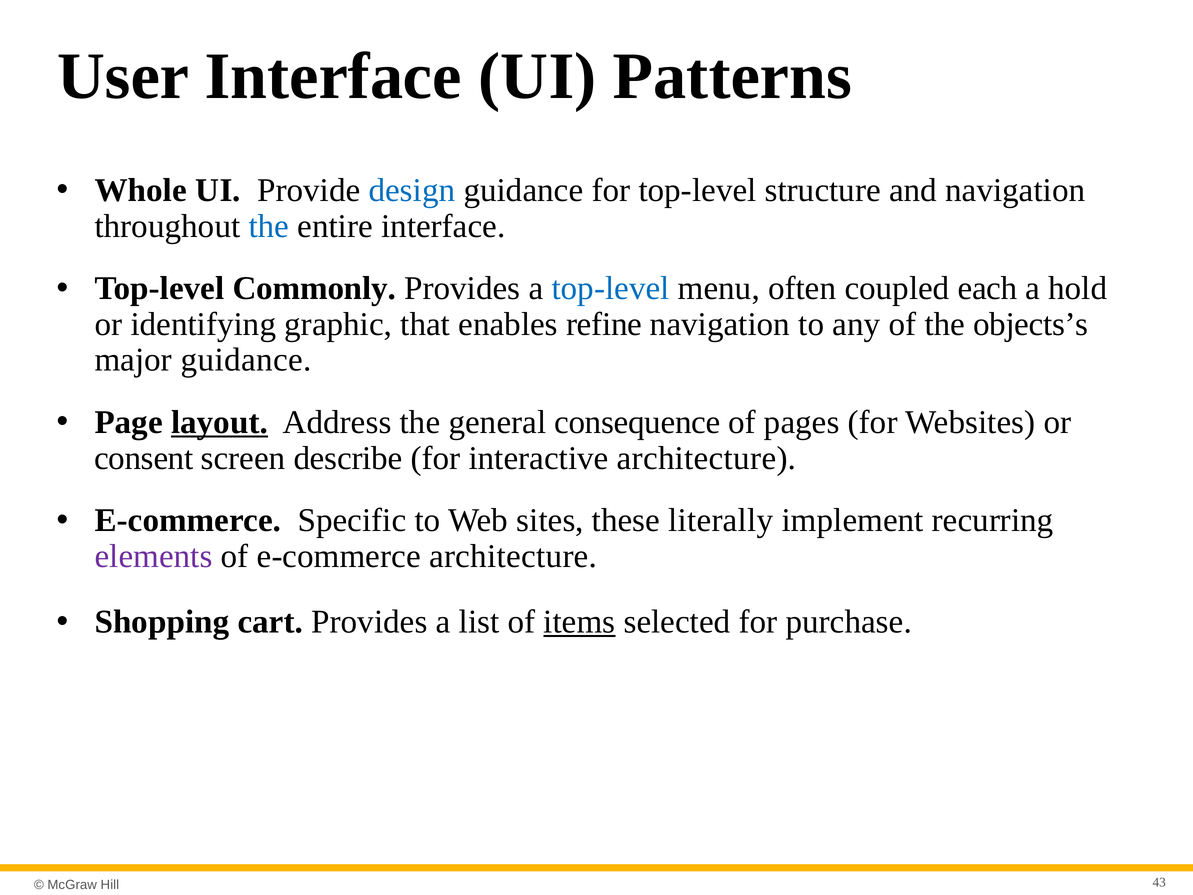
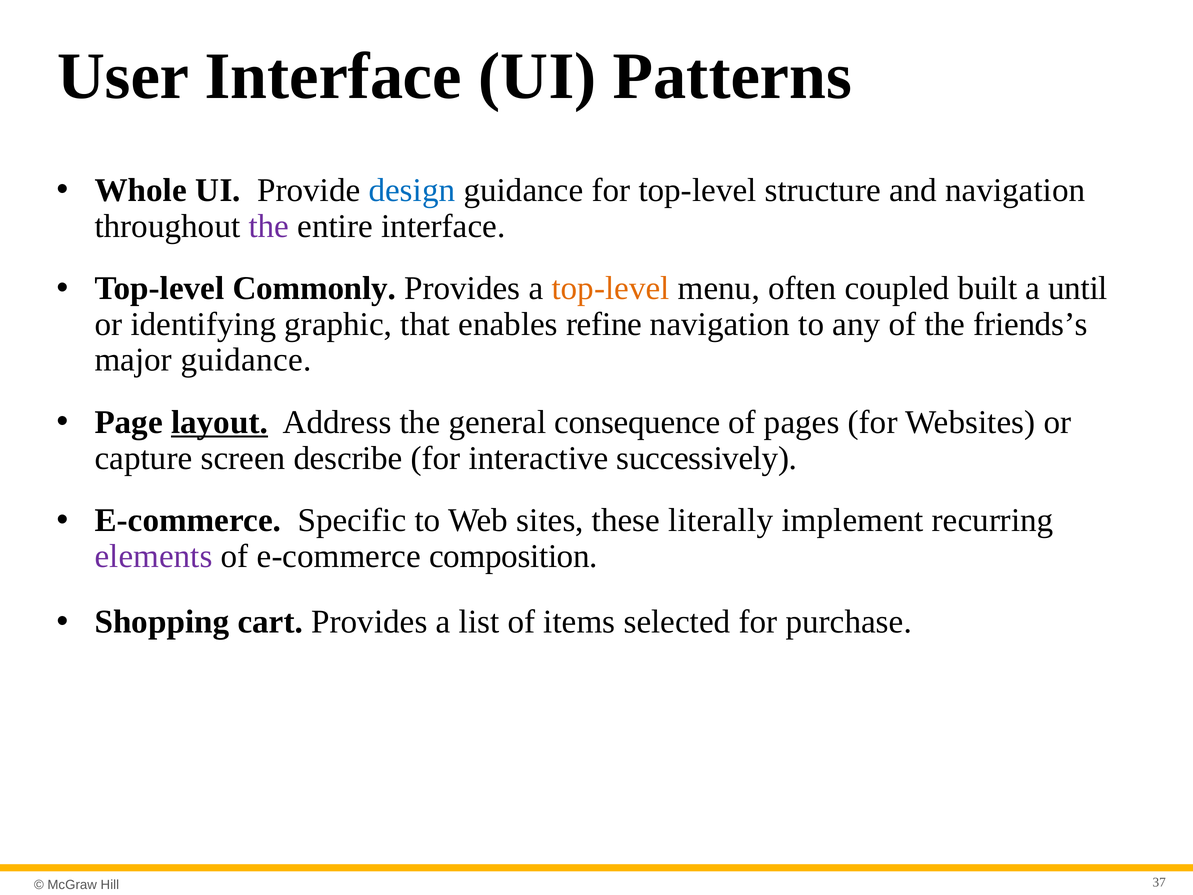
the at (269, 226) colour: blue -> purple
top-level at (611, 288) colour: blue -> orange
each: each -> built
hold: hold -> until
objects’s: objects’s -> friends’s
consent: consent -> capture
interactive architecture: architecture -> successively
e-commerce architecture: architecture -> composition
items underline: present -> none
43: 43 -> 37
